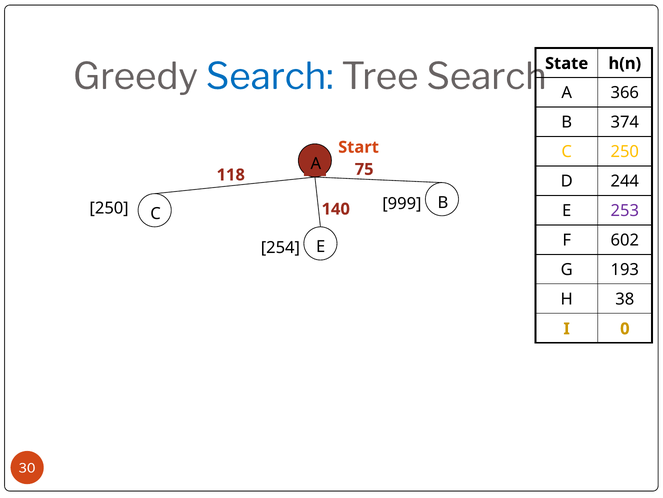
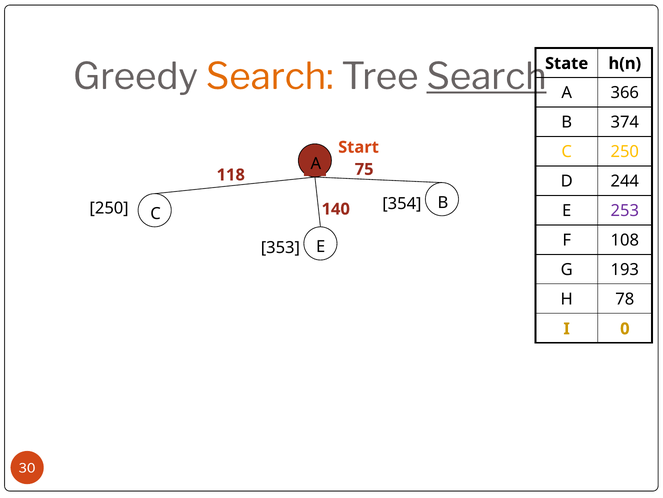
Search at (270, 77) colour: blue -> orange
Search at (486, 77) underline: none -> present
999: 999 -> 354
602: 602 -> 108
254: 254 -> 353
38: 38 -> 78
